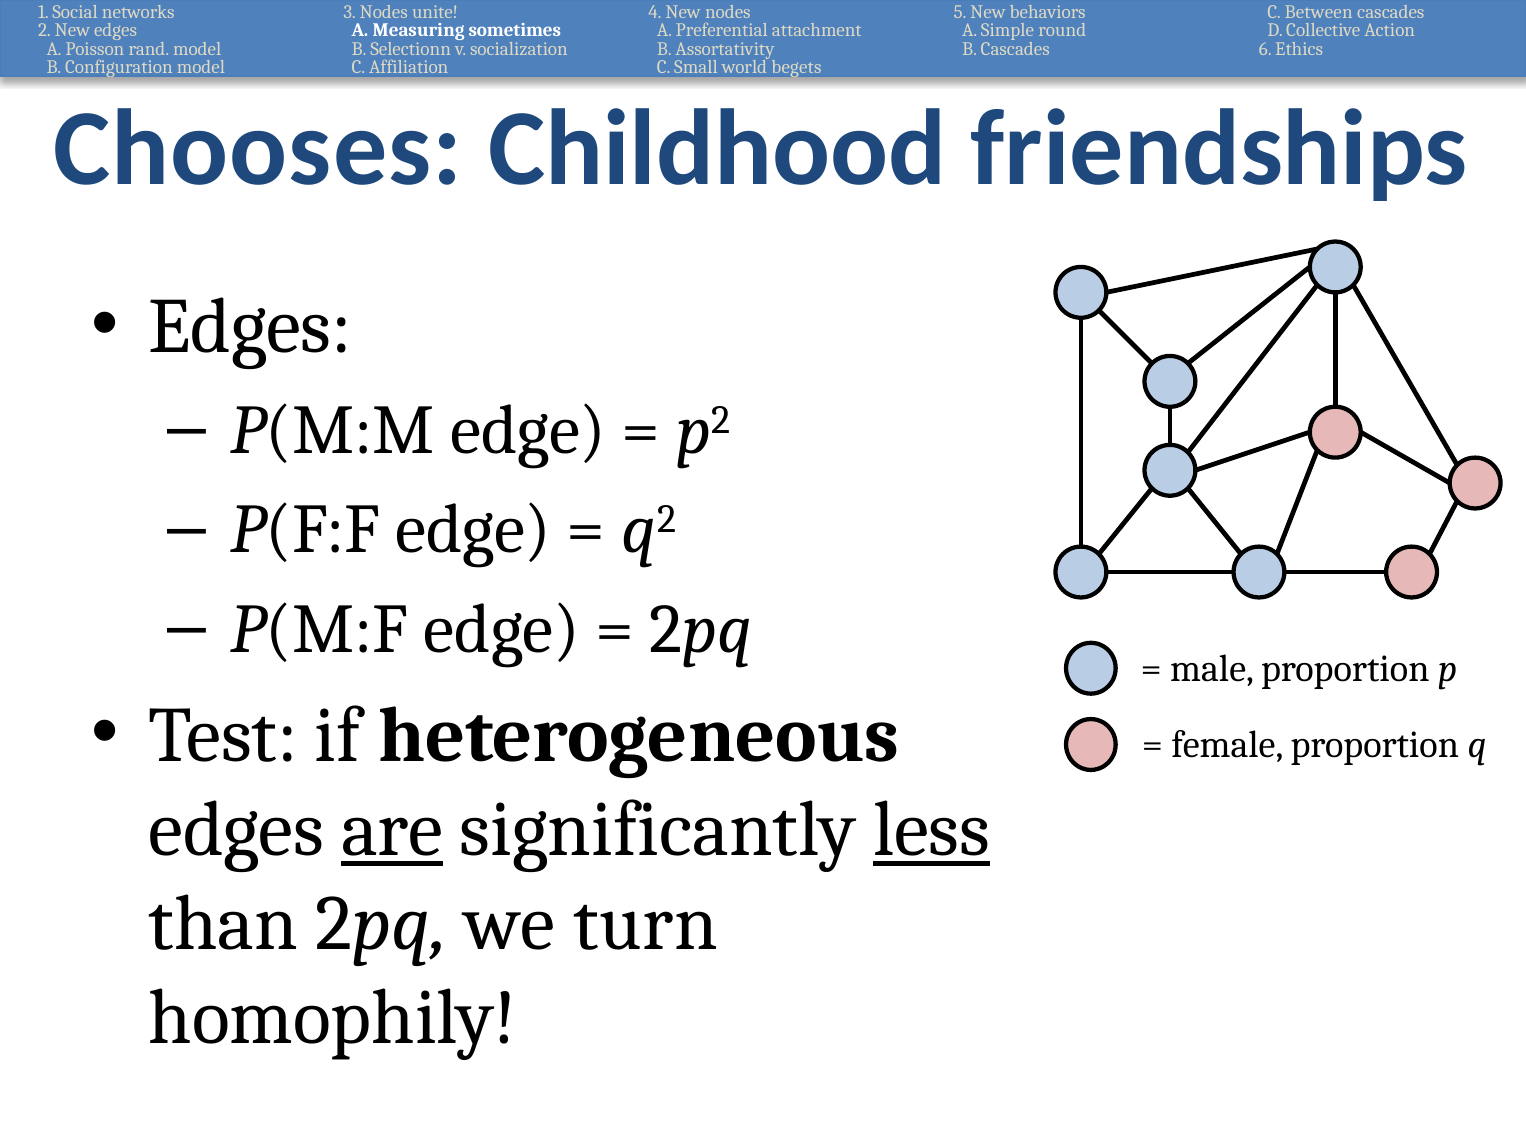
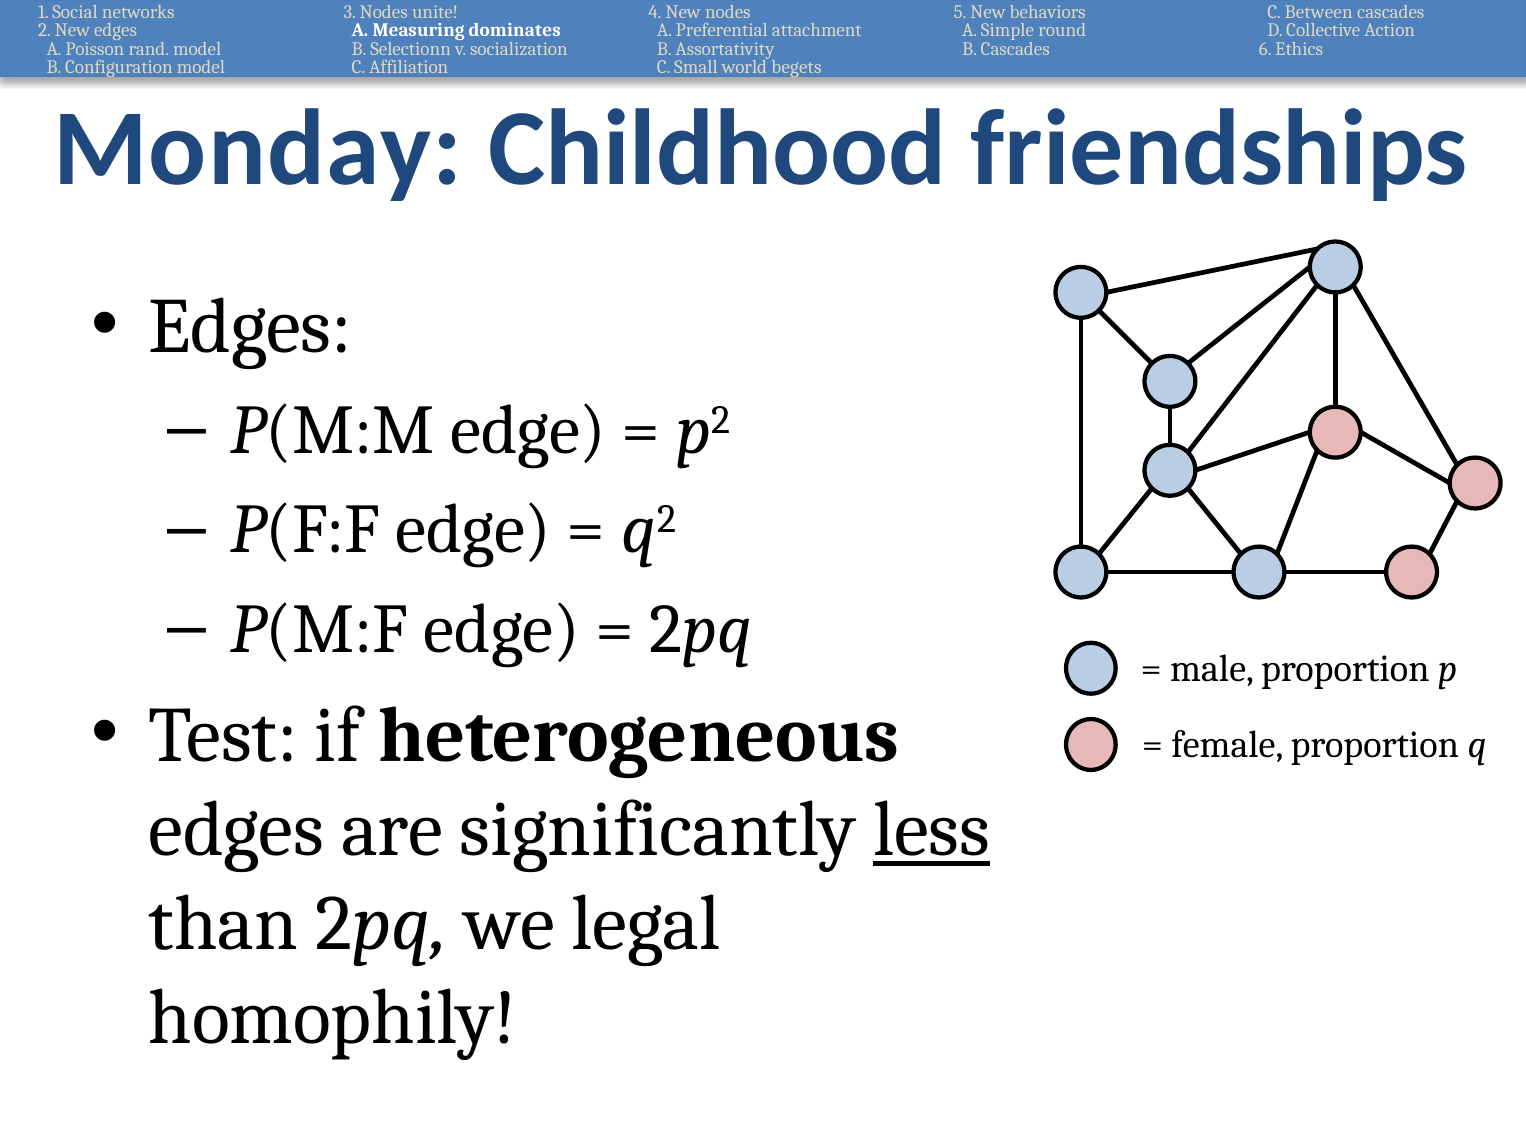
sometimes: sometimes -> dominates
Chooses: Chooses -> Monday
are underline: present -> none
turn: turn -> legal
